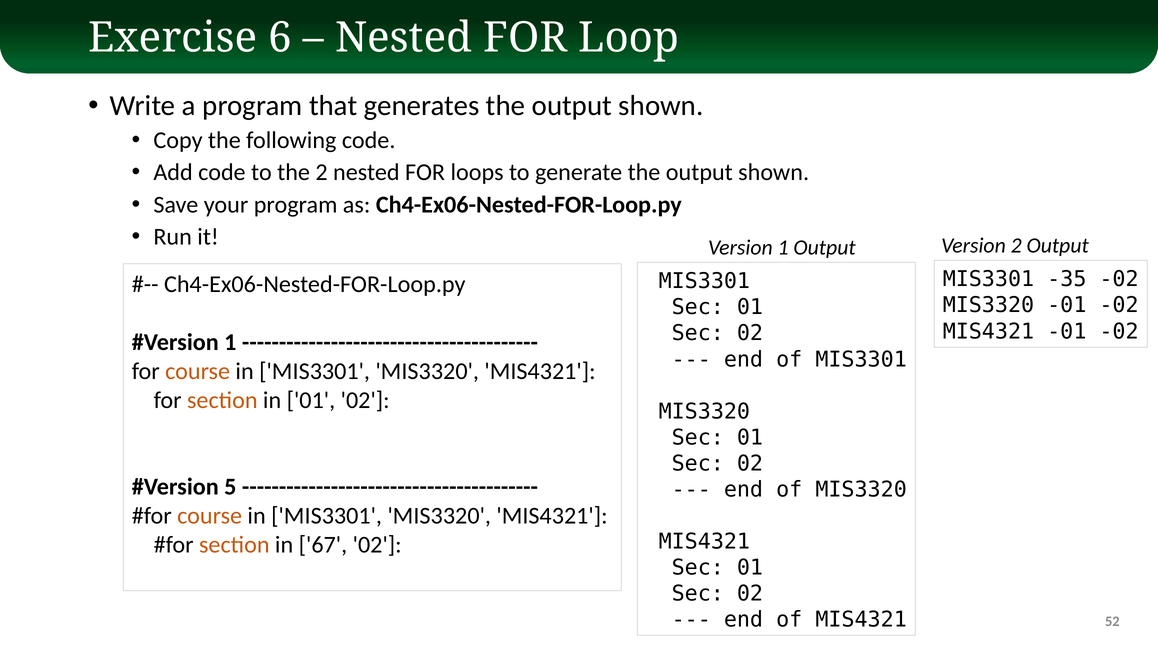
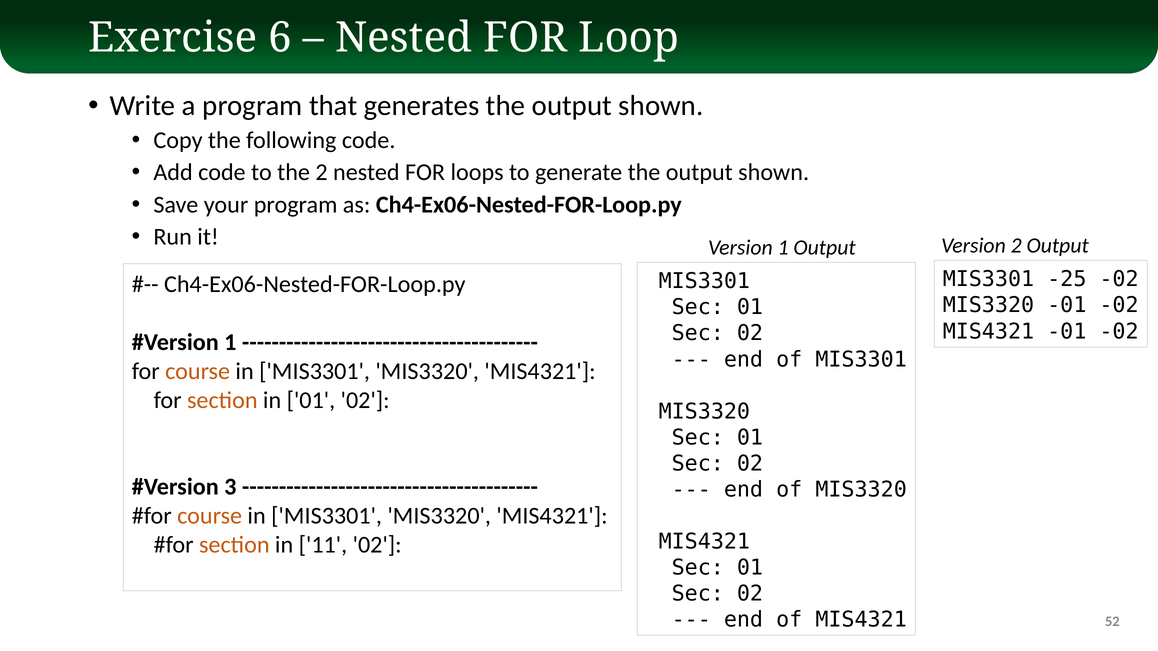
-35: -35 -> -25
5: 5 -> 3
67: 67 -> 11
